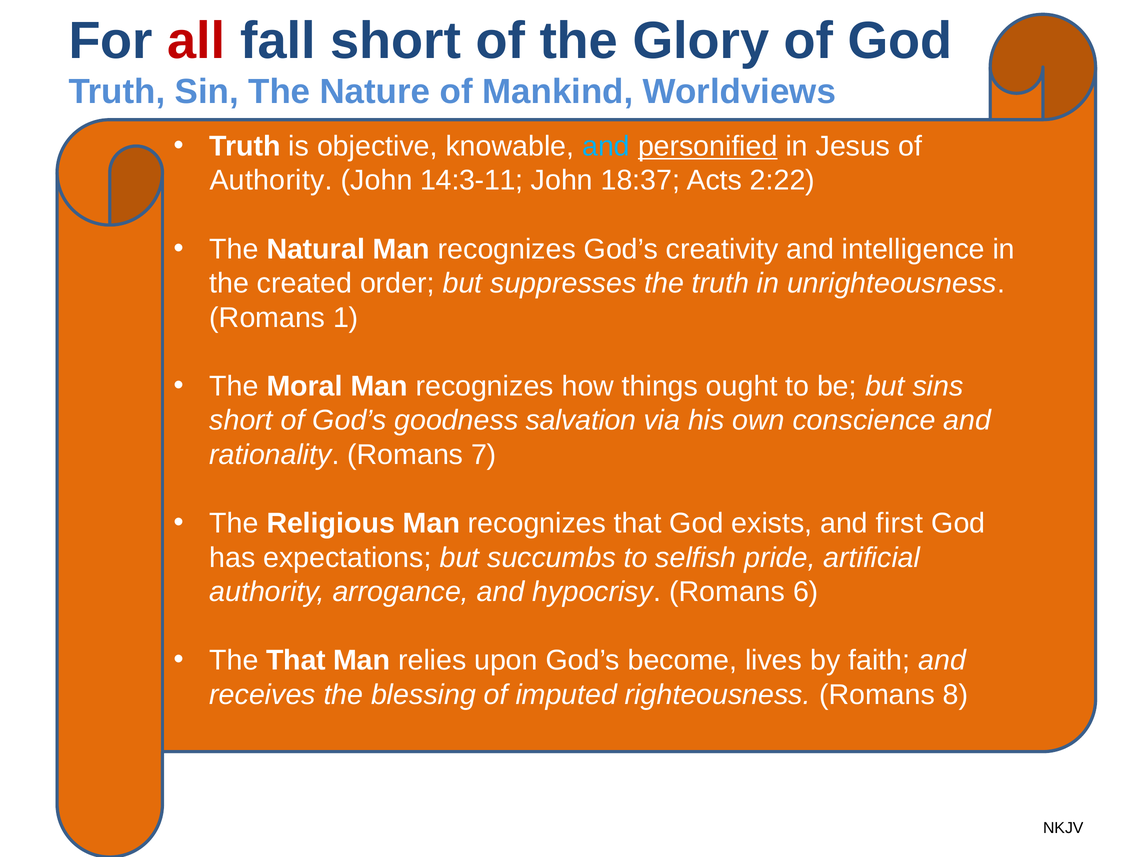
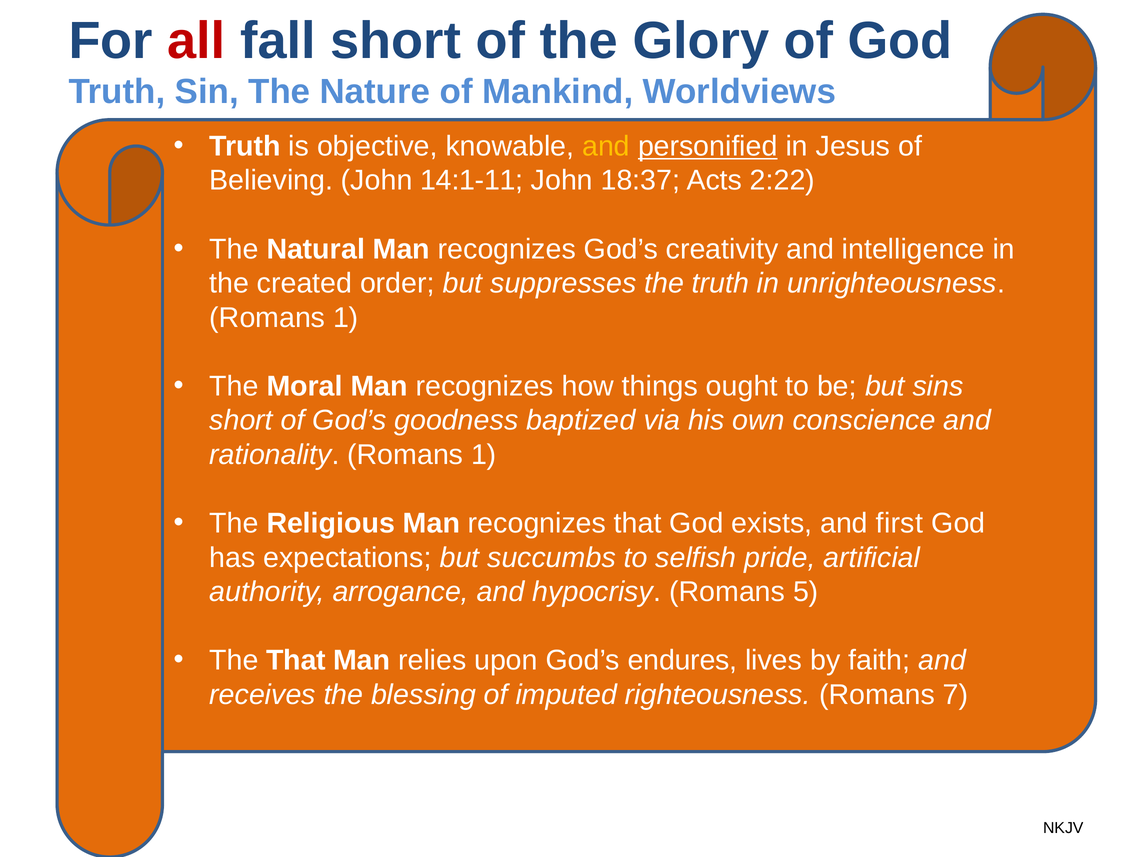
and at (606, 146) colour: light blue -> yellow
Authority at (271, 181): Authority -> Believing
14:3-11: 14:3-11 -> 14:1-11
salvation: salvation -> baptized
rationality Romans 7: 7 -> 1
6: 6 -> 5
become: become -> endures
8: 8 -> 7
